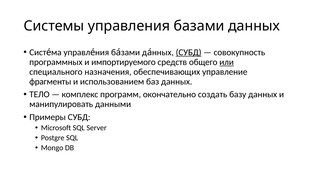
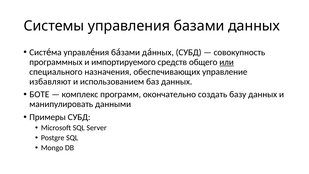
СУБД at (189, 52) underline: present -> none
фрагменты: фрагменты -> избавляют
ТЕЛО: ТЕЛО -> БОТЕ
